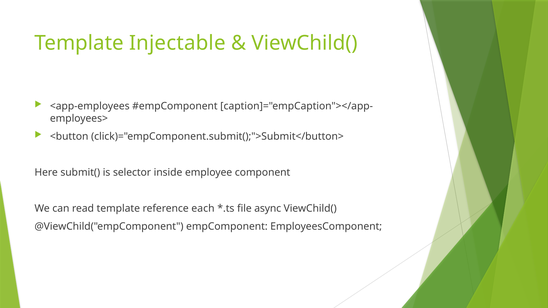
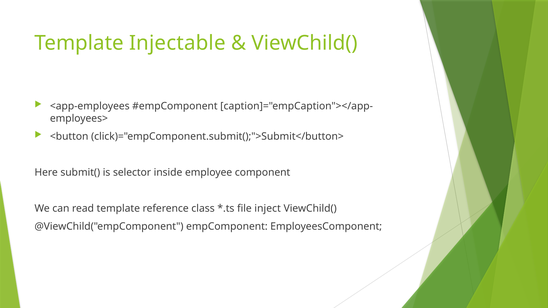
each: each -> class
async: async -> inject
